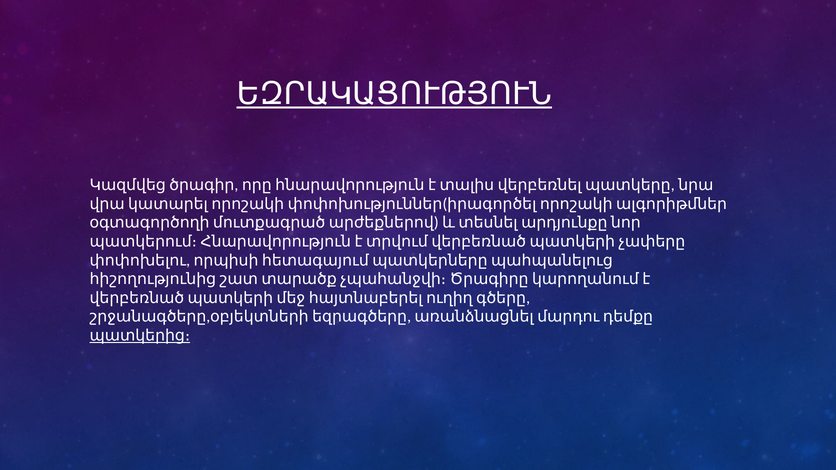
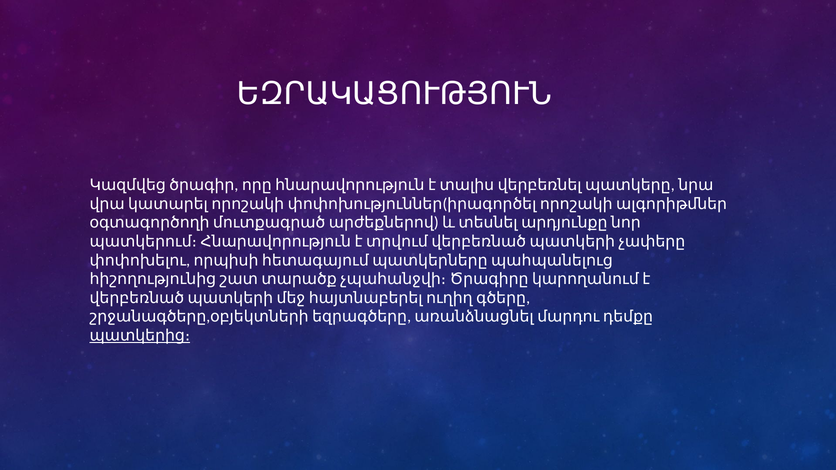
ԵԶՐԱԿԱՑՈՒԹՅՈՒՆ underline: present -> none
